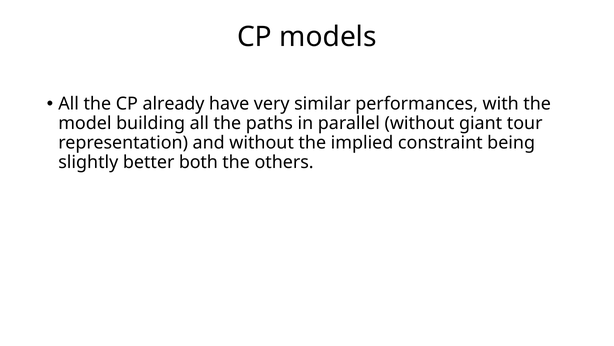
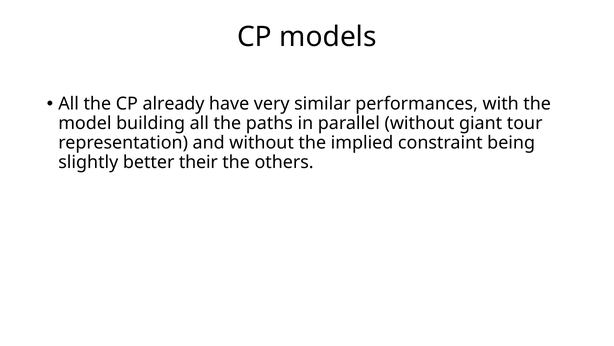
both: both -> their
